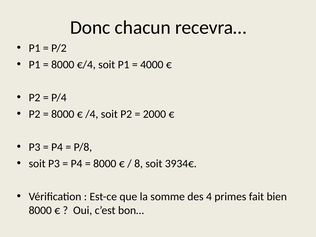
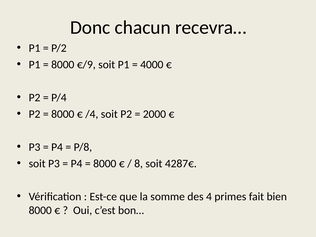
€/4: €/4 -> €/9
3934€: 3934€ -> 4287€
